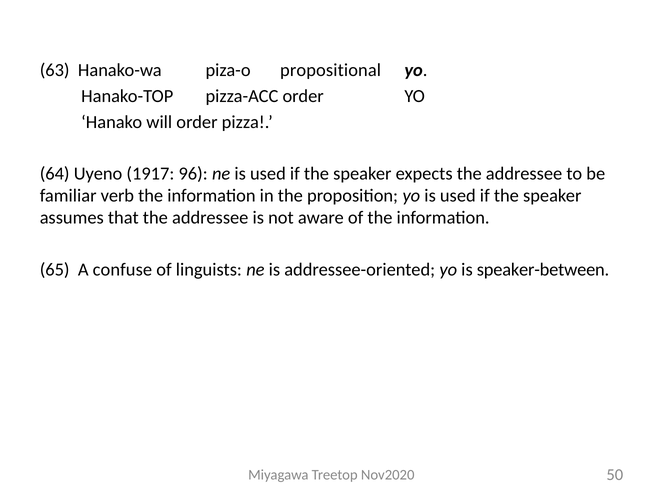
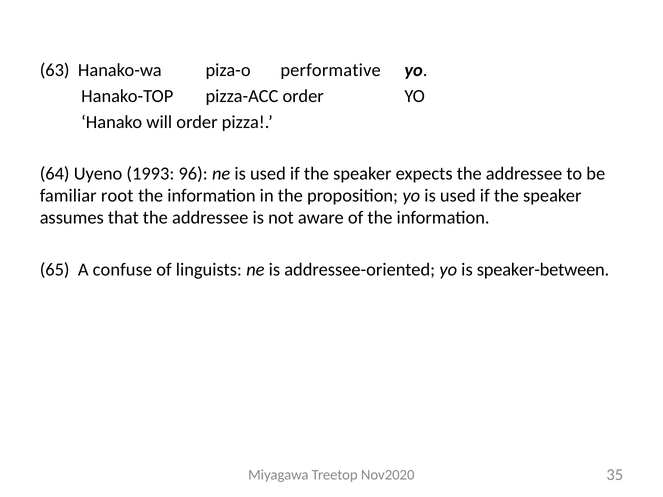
propositional: propositional -> performative
1917: 1917 -> 1993
verb: verb -> root
50: 50 -> 35
